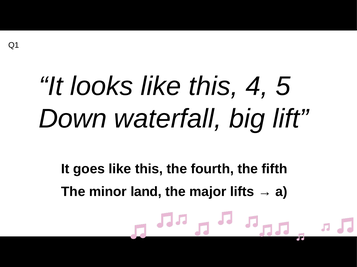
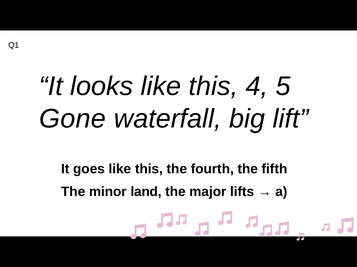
Down: Down -> Gone
